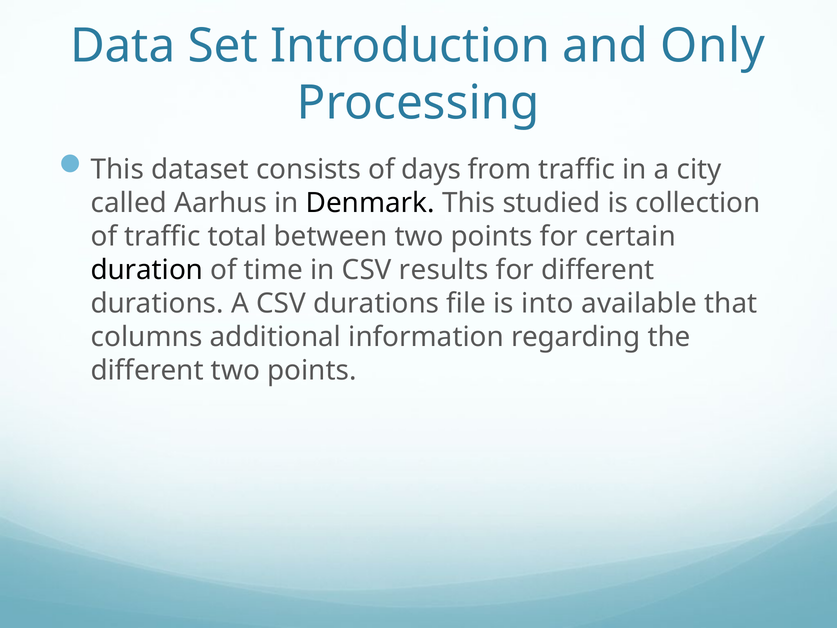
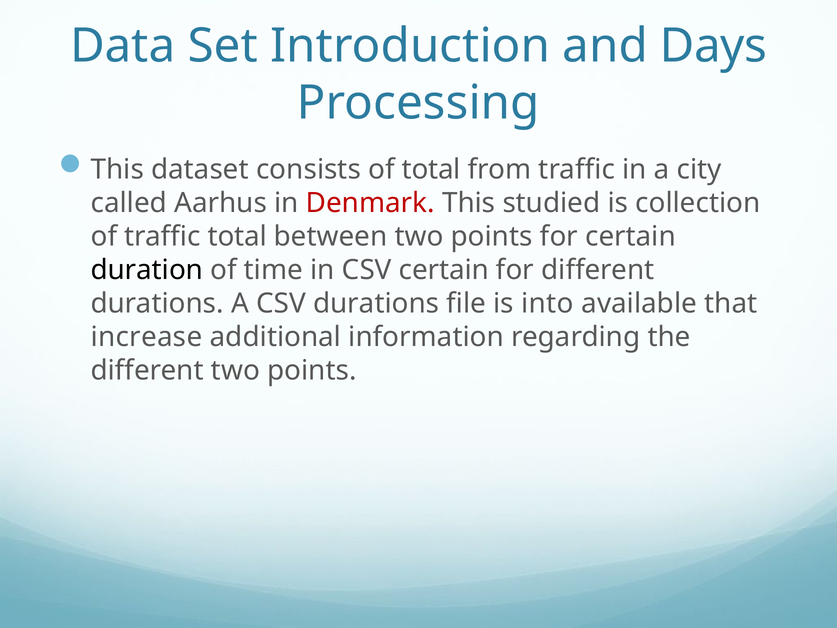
Only: Only -> Days
of days: days -> total
Denmark colour: black -> red
CSV results: results -> certain
columns: columns -> increase
